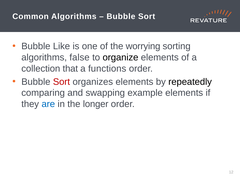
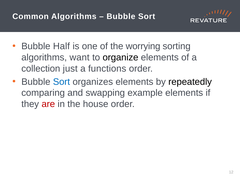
Like: Like -> Half
false: false -> want
that: that -> just
Sort at (61, 82) colour: red -> blue
are colour: blue -> red
longer: longer -> house
